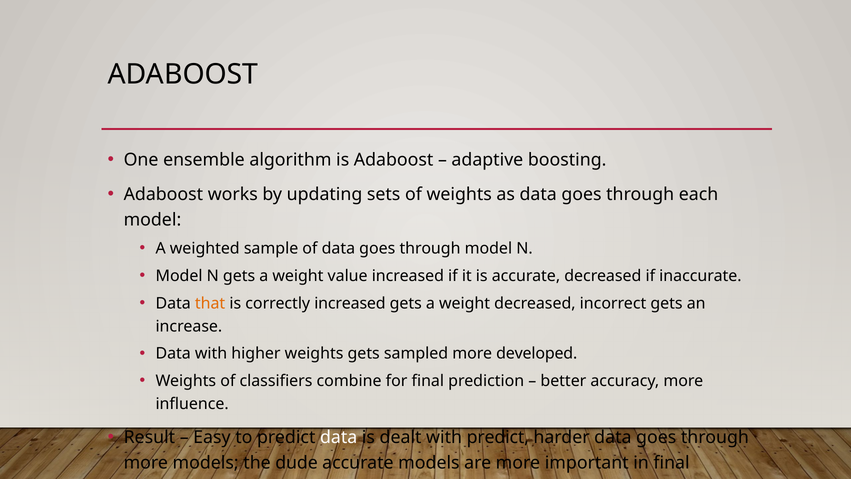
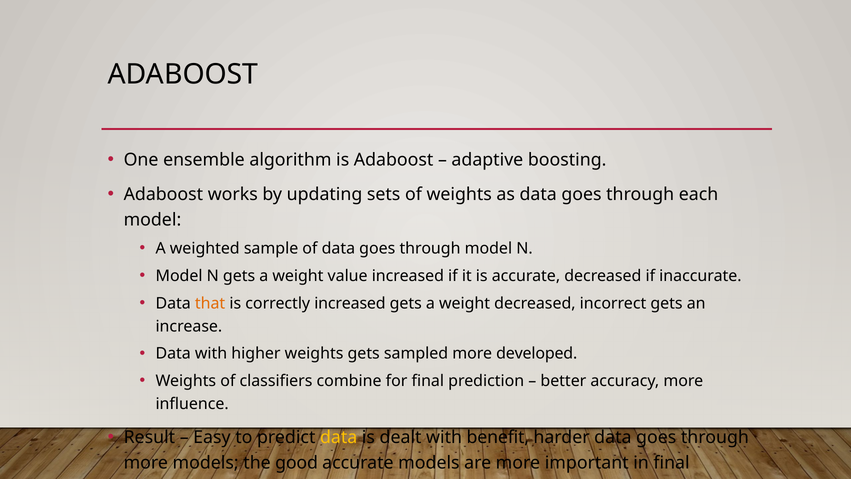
data at (339, 437) colour: white -> yellow
with predict: predict -> benefit
dude: dude -> good
